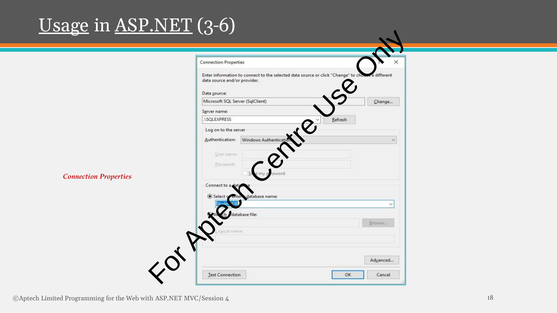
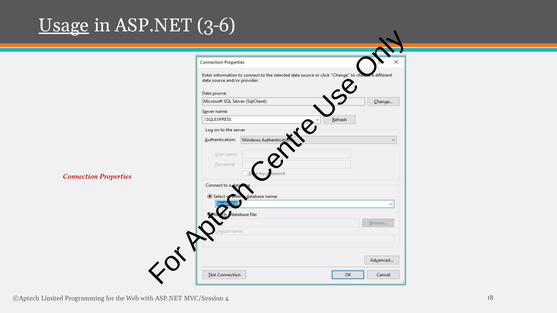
ASP.NET at (154, 25) underline: present -> none
